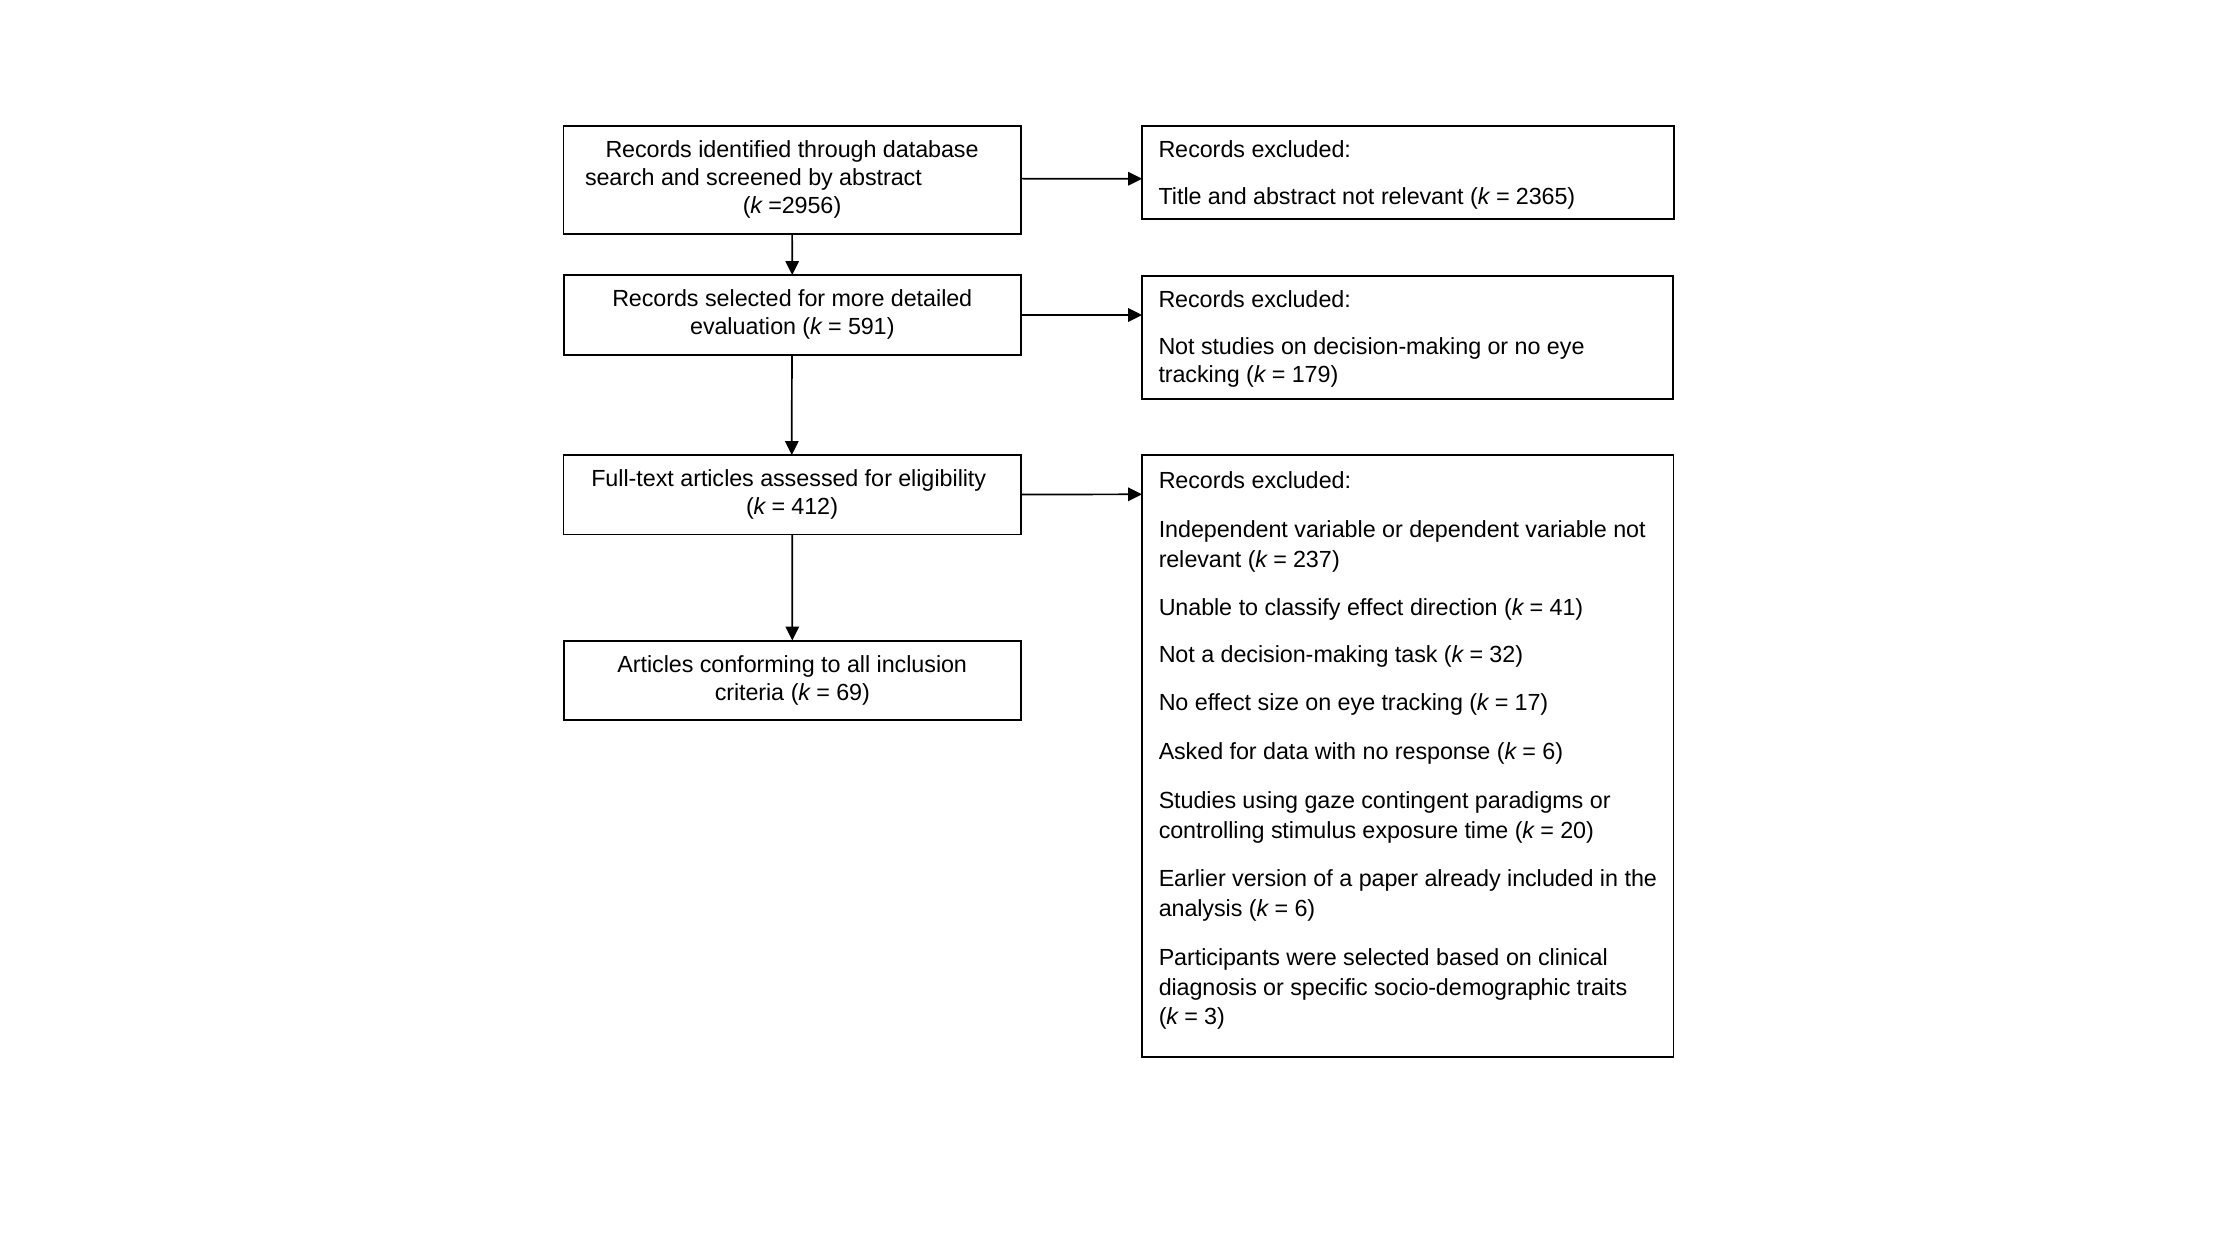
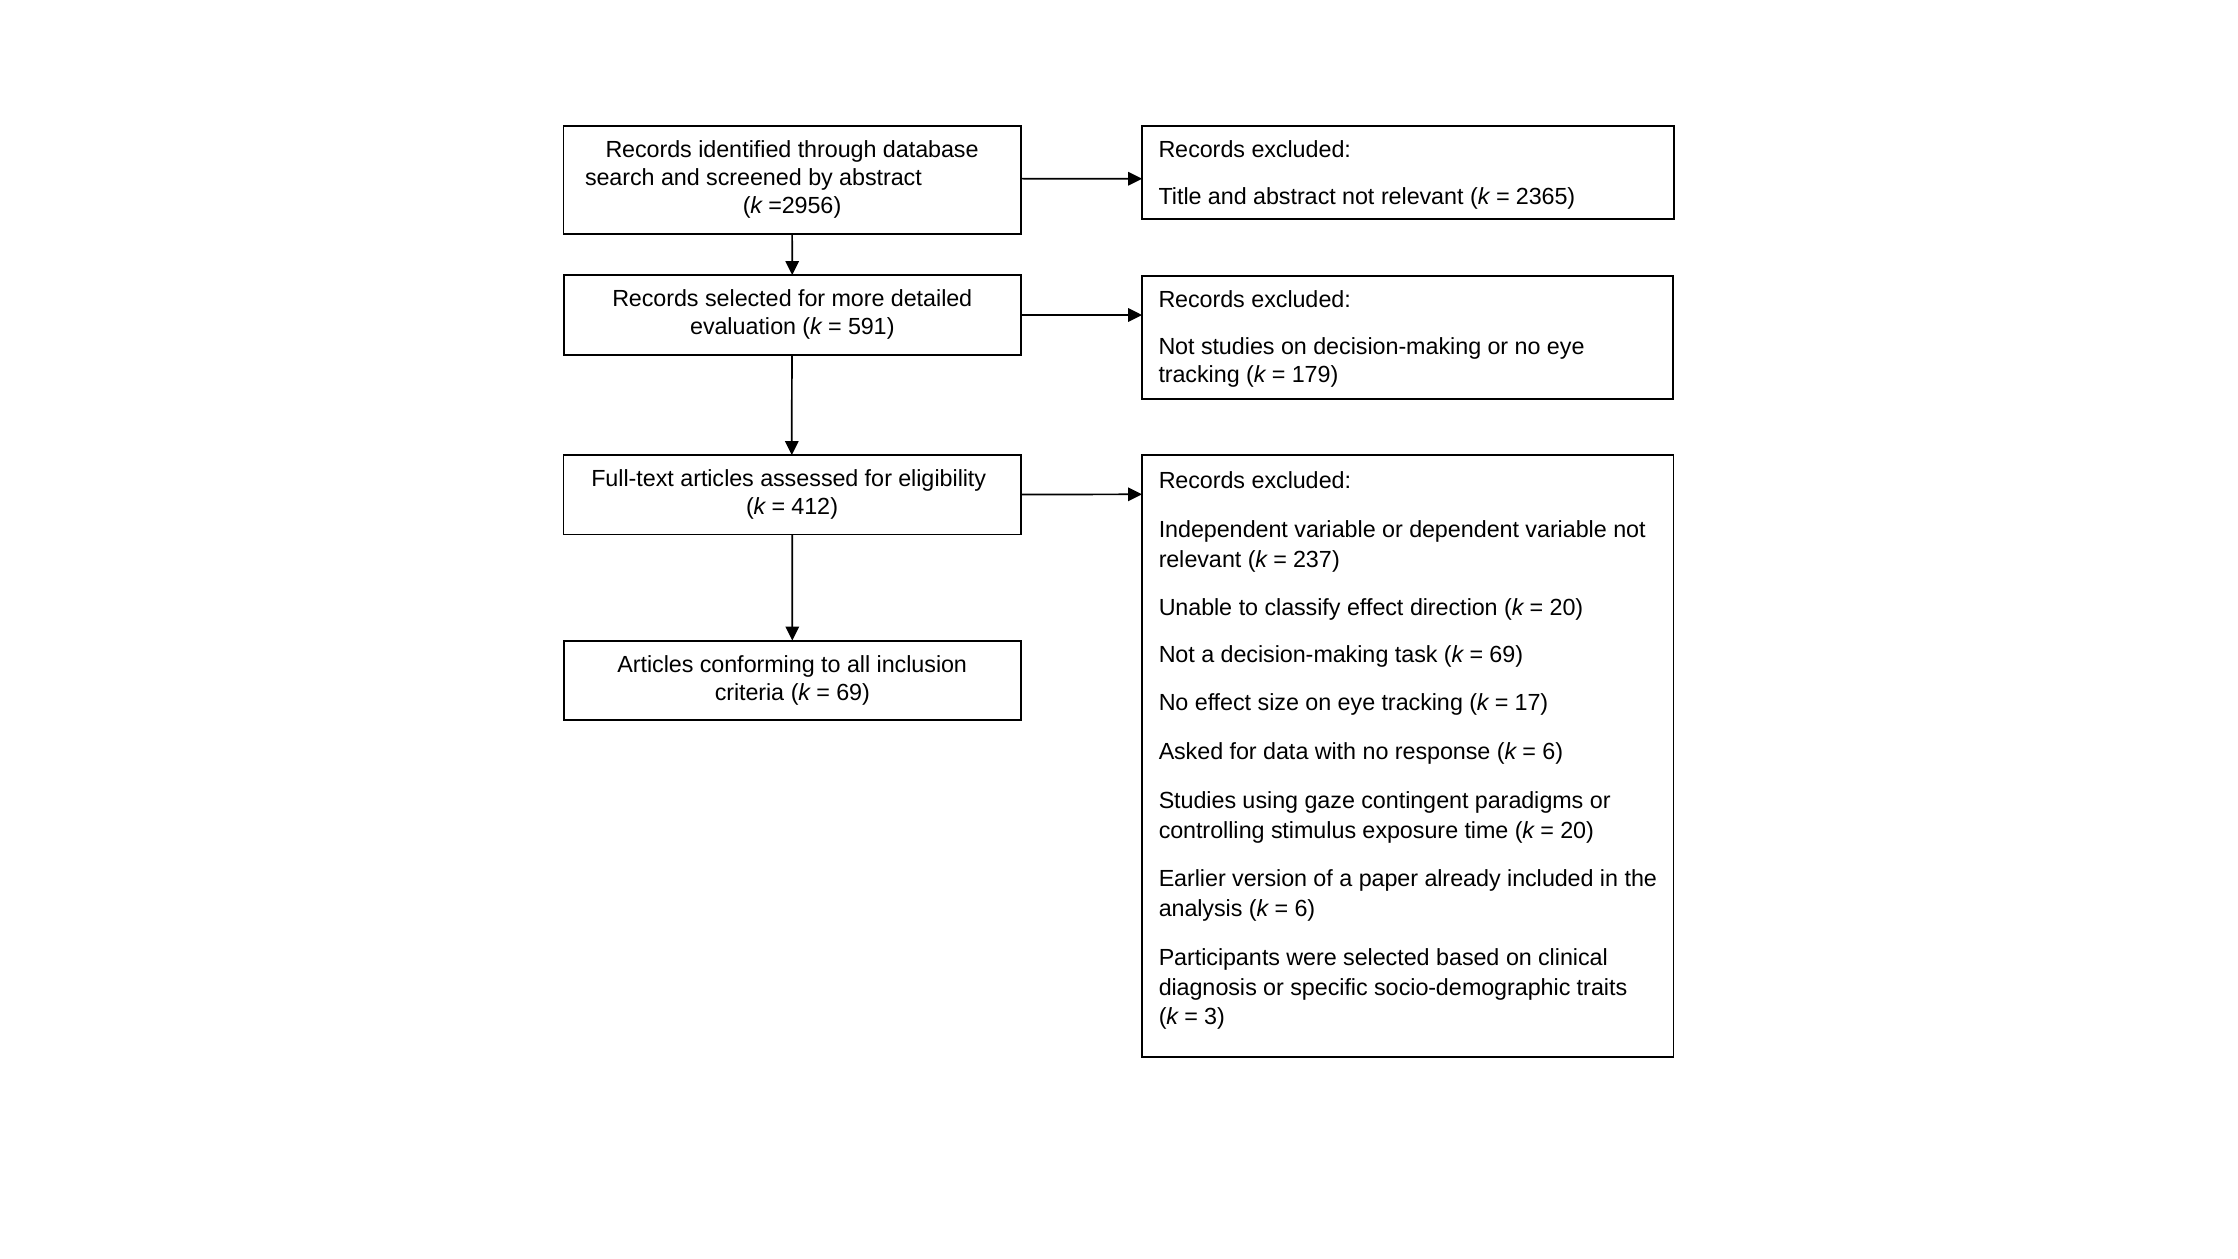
41 at (1566, 608): 41 -> 20
32 at (1506, 655): 32 -> 69
